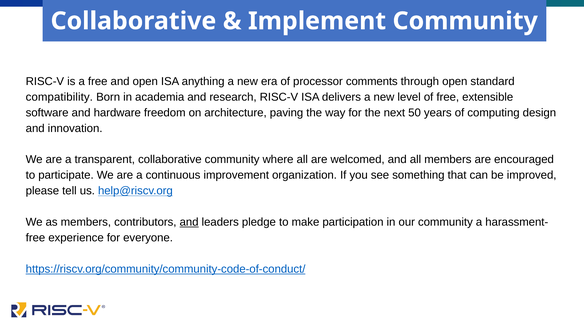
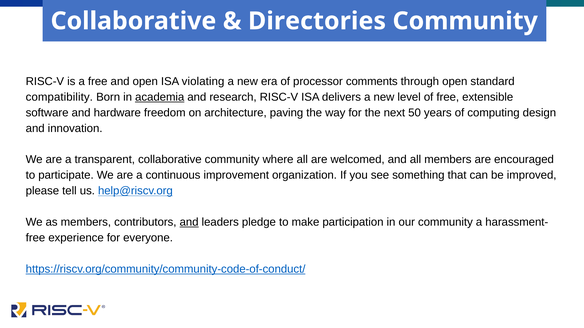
Implement: Implement -> Directories
anything: anything -> violating
academia underline: none -> present
